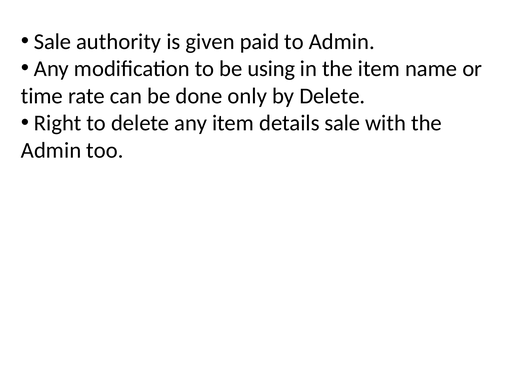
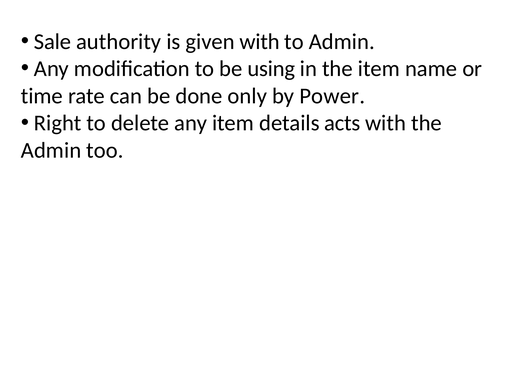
given paid: paid -> with
by Delete: Delete -> Power
details sale: sale -> acts
